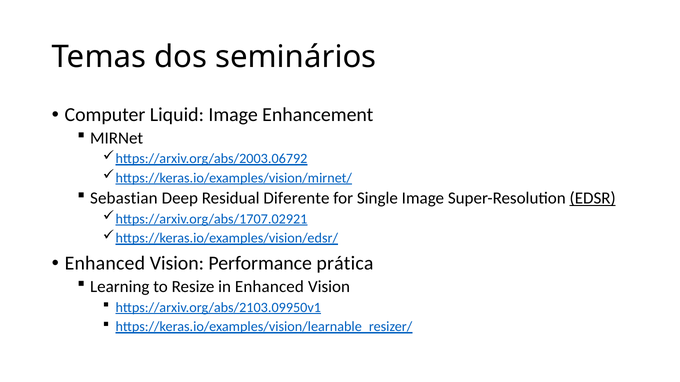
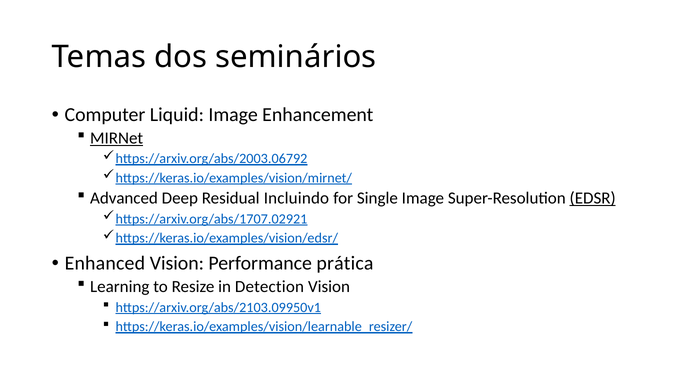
MIRNet underline: none -> present
Sebastian: Sebastian -> Advanced
Diferente: Diferente -> Incluindo
in Enhanced: Enhanced -> Detection
